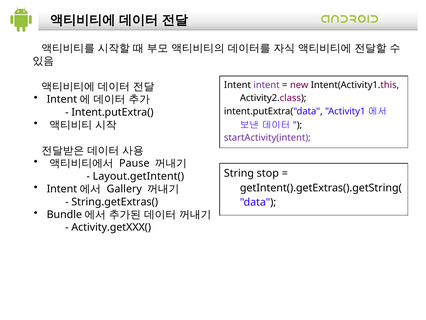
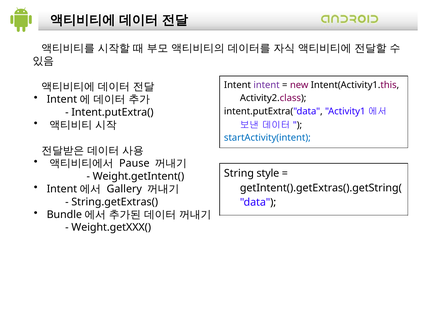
startActivity(intent colour: purple -> blue
stop: stop -> style
Layout.getIntent(: Layout.getIntent( -> Weight.getIntent(
Activity.getXXX(: Activity.getXXX( -> Weight.getXXX(
